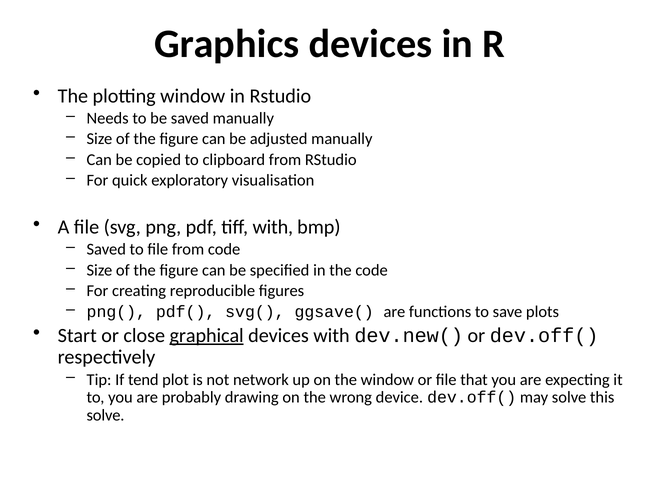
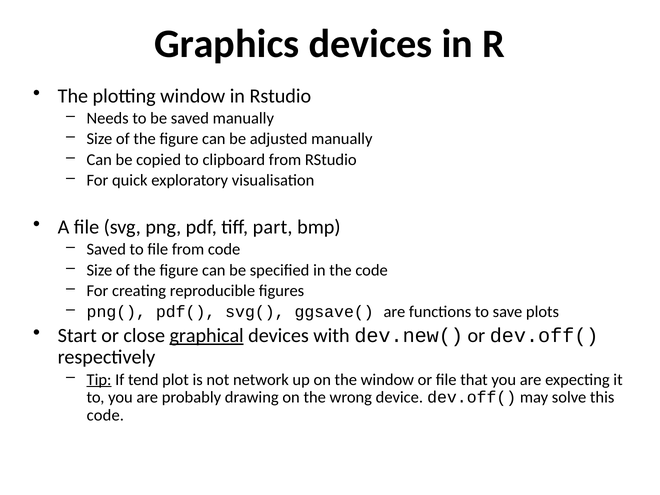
tiff with: with -> part
Tip underline: none -> present
solve at (106, 415): solve -> code
